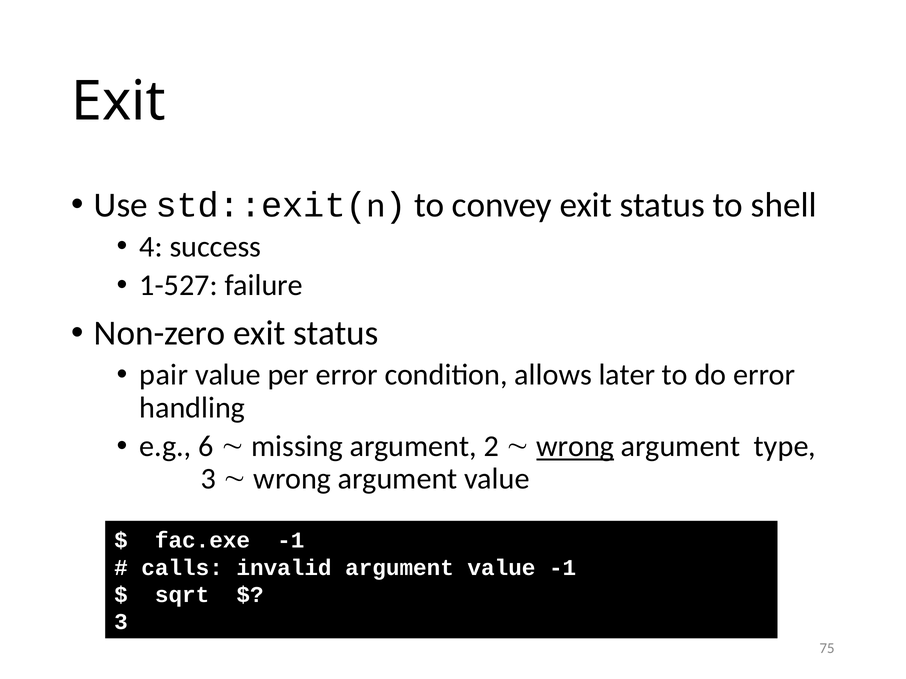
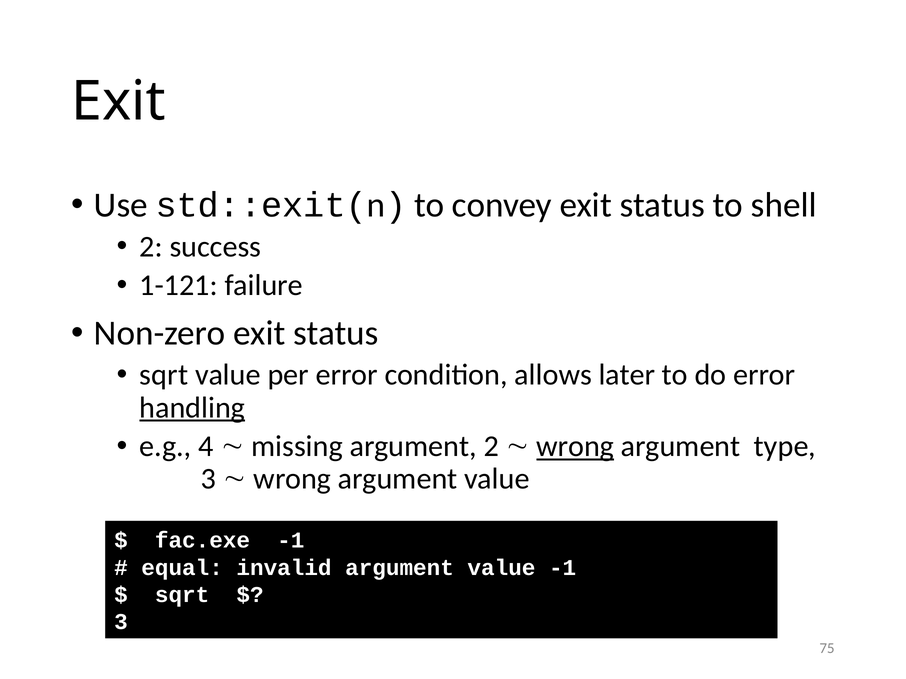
4 at (151, 247): 4 -> 2
1-527: 1-527 -> 1-121
pair at (164, 375): pair -> sqrt
handling underline: none -> present
6: 6 -> 4
calls: calls -> equal
